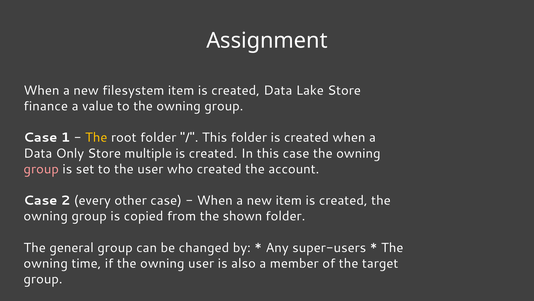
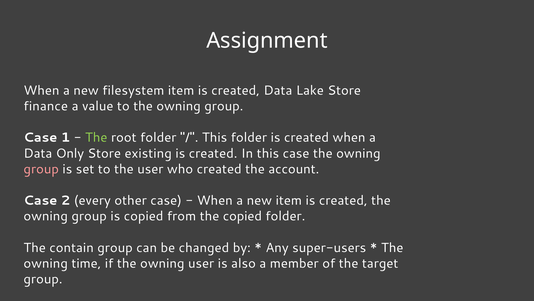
The at (96, 137) colour: yellow -> light green
multiple: multiple -> existing
the shown: shown -> copied
general: general -> contain
